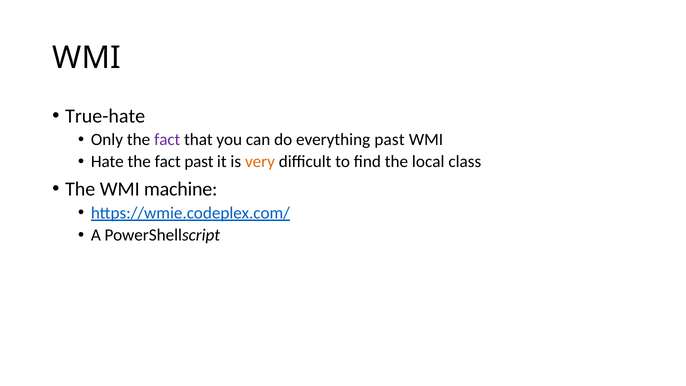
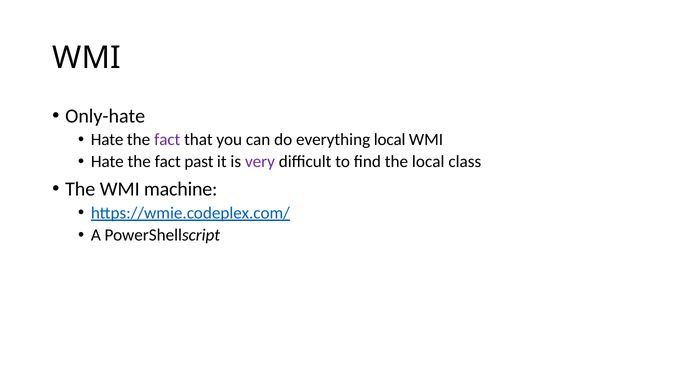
True-hate: True-hate -> Only-hate
Only at (107, 140): Only -> Hate
everything past: past -> local
very colour: orange -> purple
